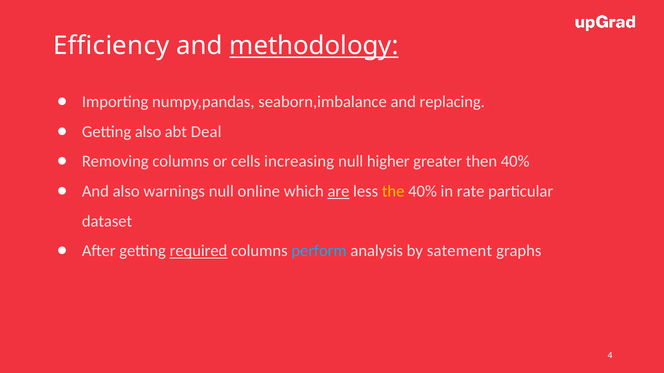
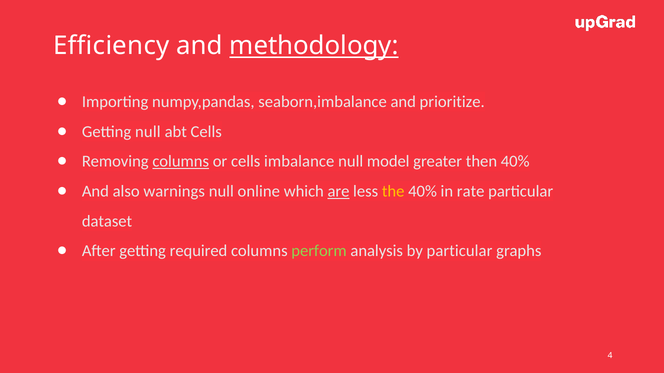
replacing: replacing -> prioritize
Getting also: also -> null
abt Deal: Deal -> Cells
columns at (181, 162) underline: none -> present
increasing: increasing -> imbalance
higher: higher -> model
required underline: present -> none
perform colour: light blue -> light green
by satement: satement -> particular
